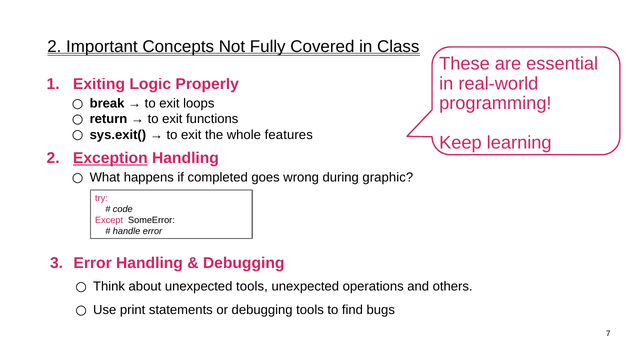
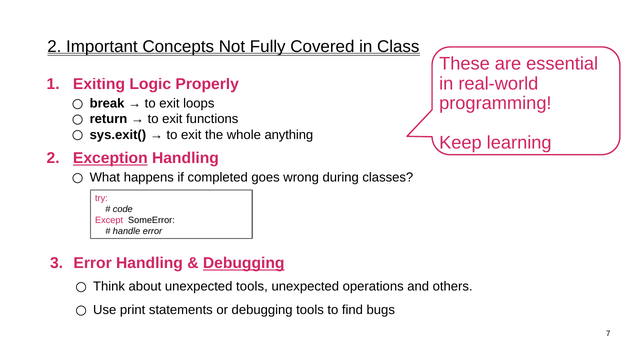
features: features -> anything
graphic: graphic -> classes
Debugging at (244, 263) underline: none -> present
